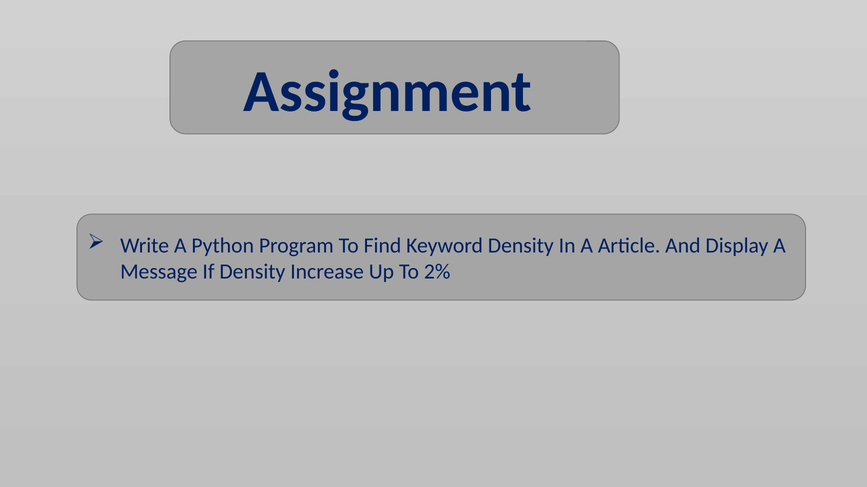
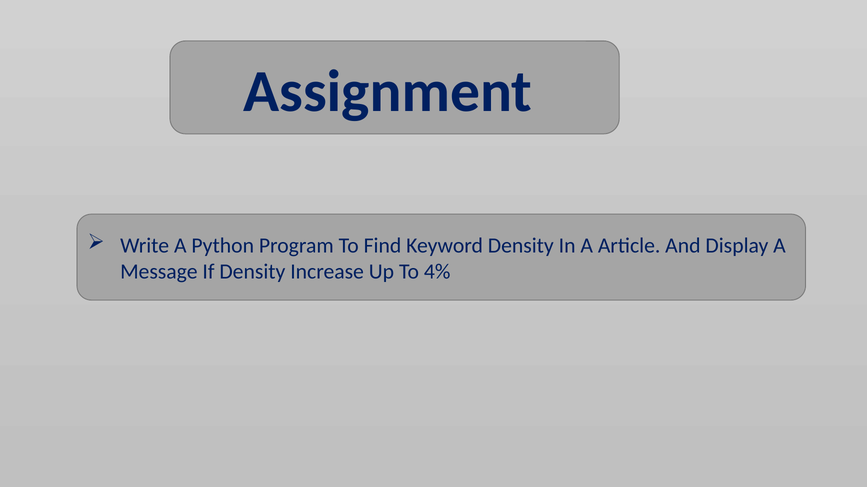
2%: 2% -> 4%
